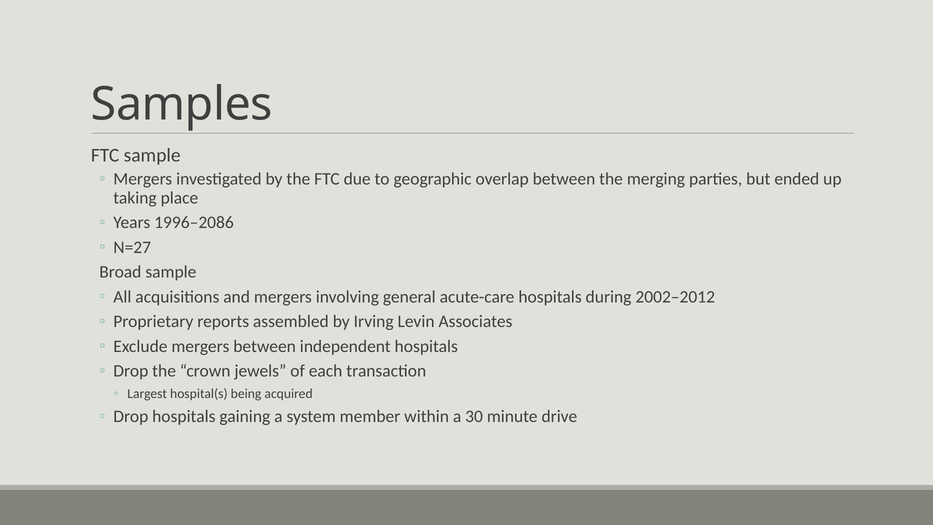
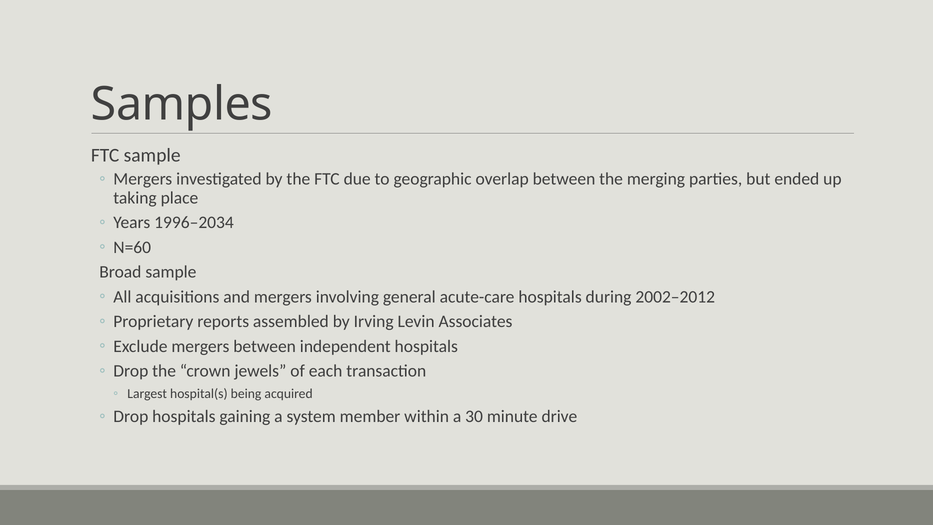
1996–2086: 1996–2086 -> 1996–2034
N=27: N=27 -> N=60
